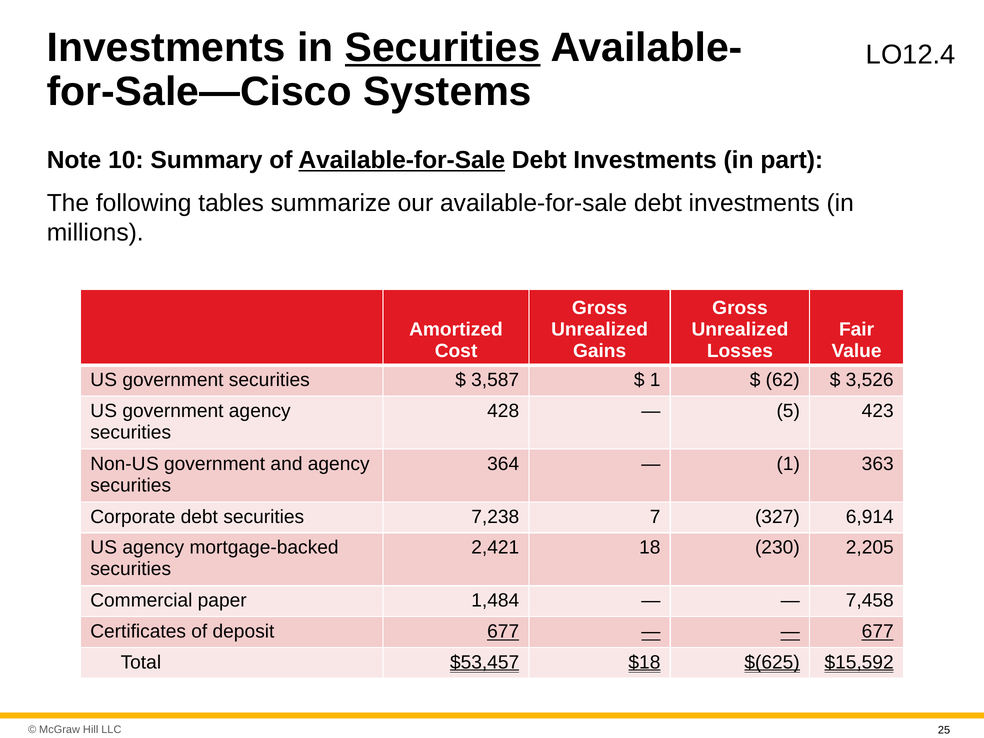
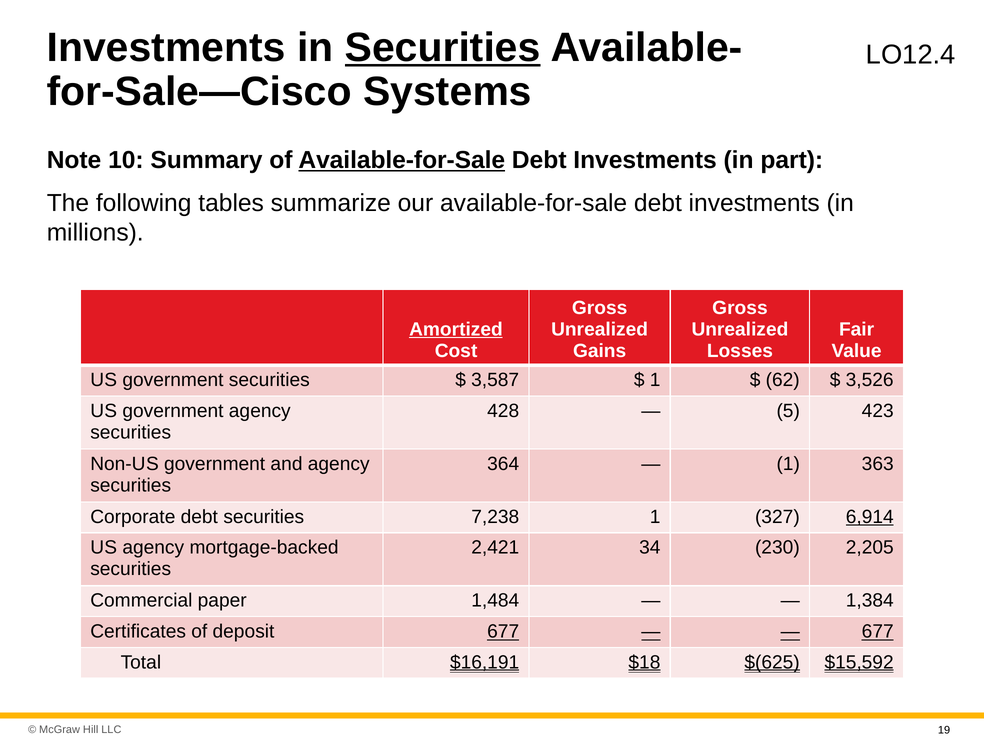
Amortized underline: none -> present
7,238 7: 7 -> 1
6,914 underline: none -> present
18: 18 -> 34
7,458: 7,458 -> 1,384
$53,457: $53,457 -> $16,191
25: 25 -> 19
